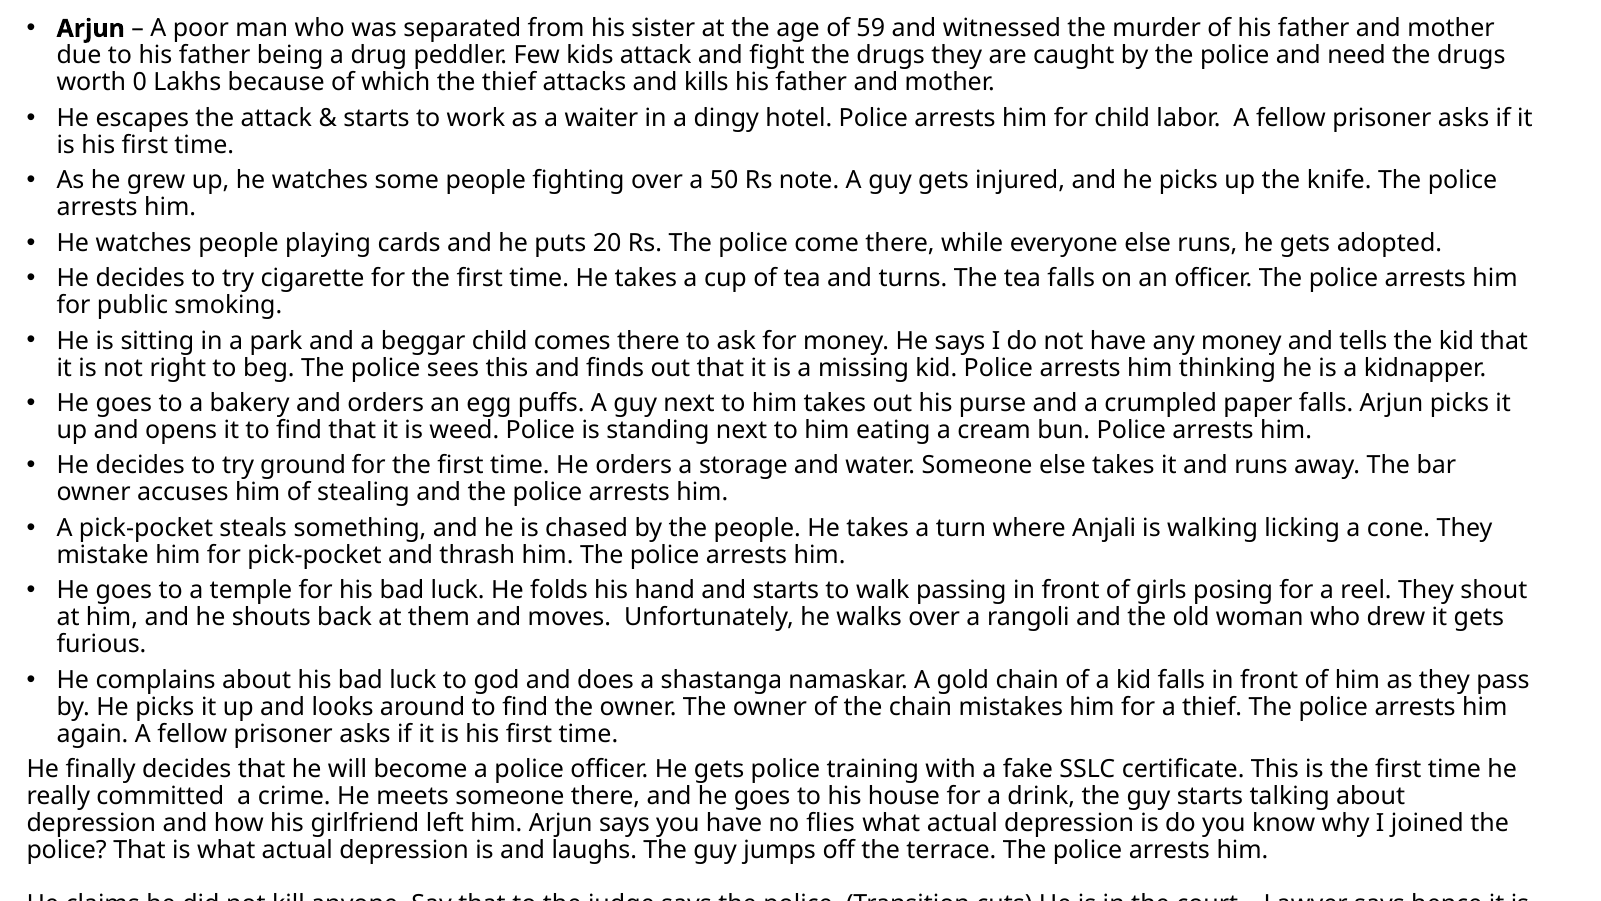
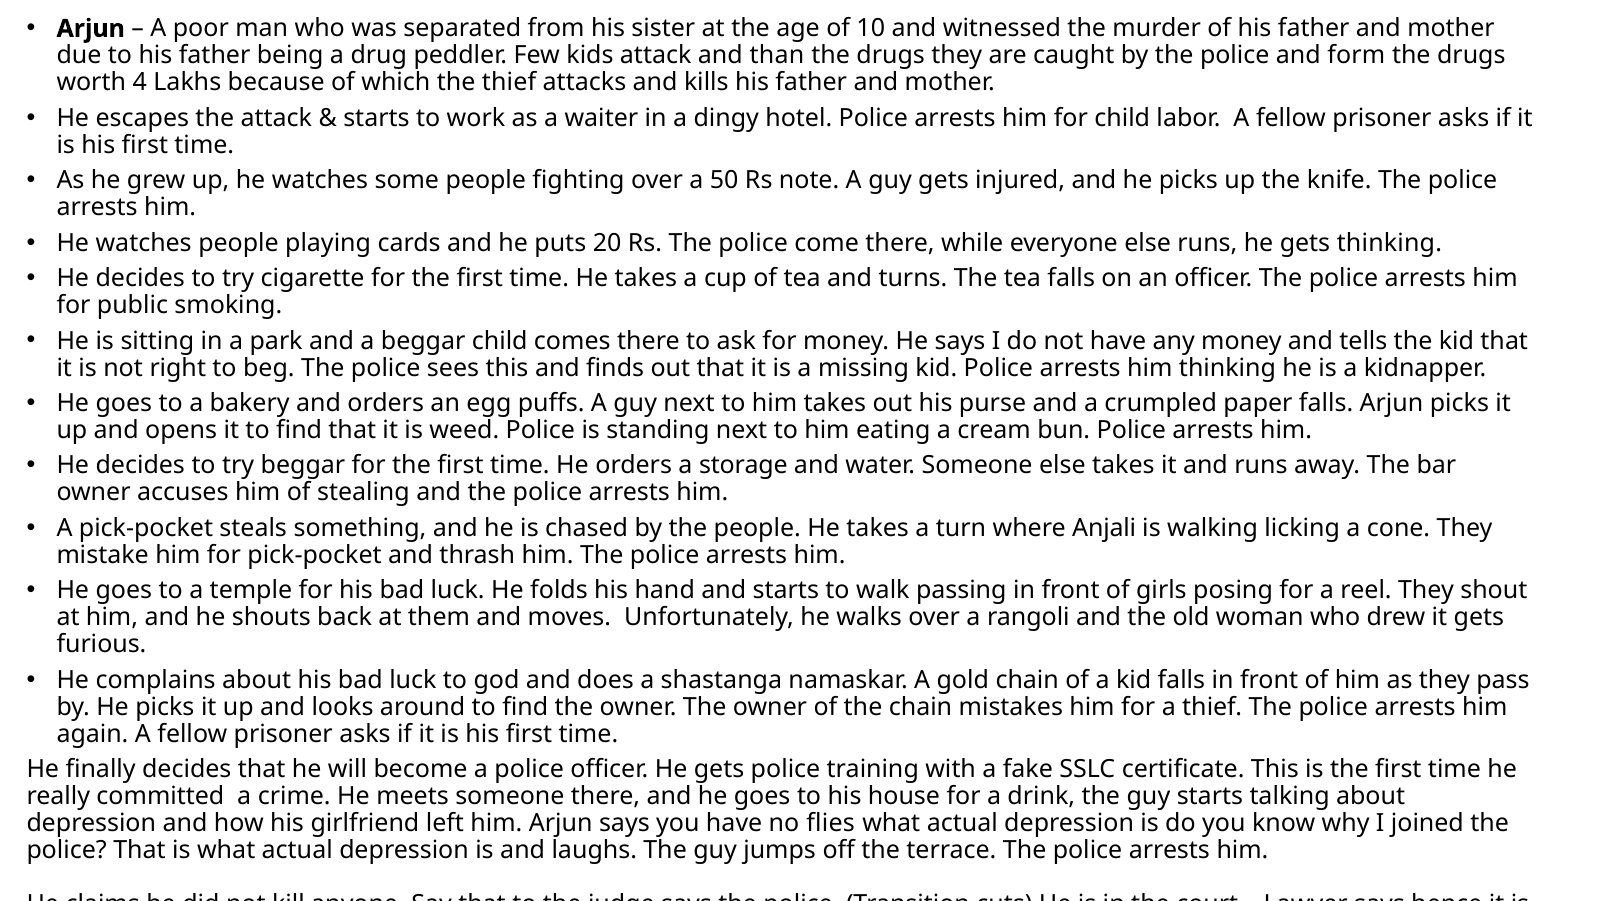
59: 59 -> 10
fight: fight -> than
need: need -> form
0: 0 -> 4
gets adopted: adopted -> thinking
try ground: ground -> beggar
